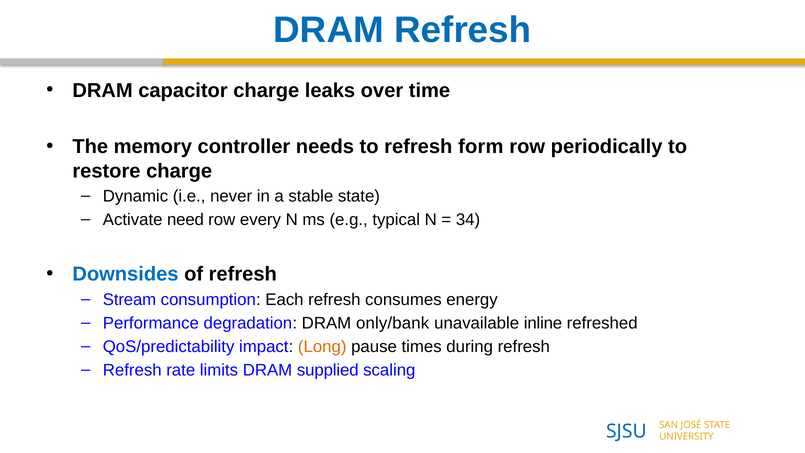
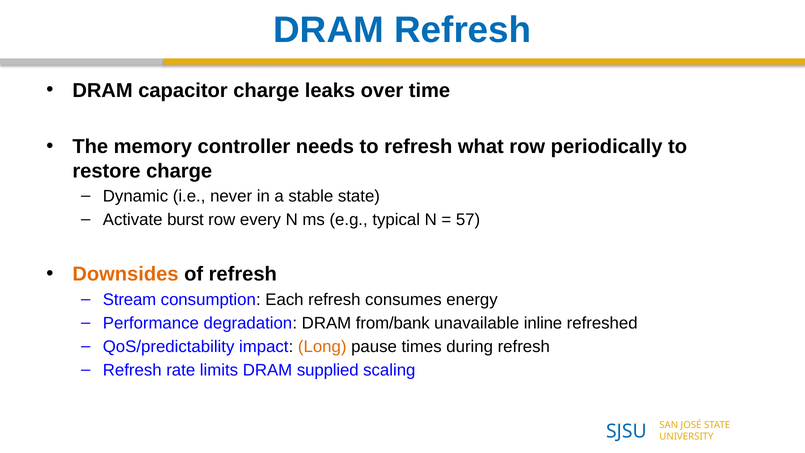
form: form -> what
need: need -> burst
34: 34 -> 57
Downsides colour: blue -> orange
only/bank: only/bank -> from/bank
